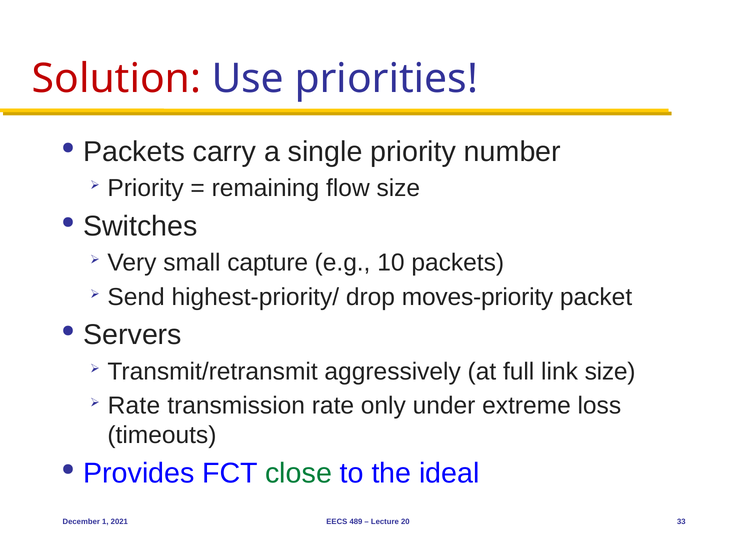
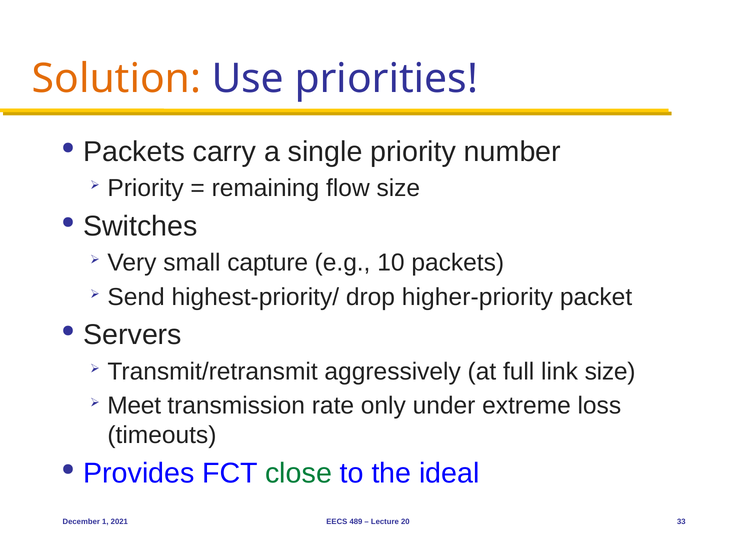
Solution colour: red -> orange
moves-priority: moves-priority -> higher-priority
Rate at (134, 406): Rate -> Meet
